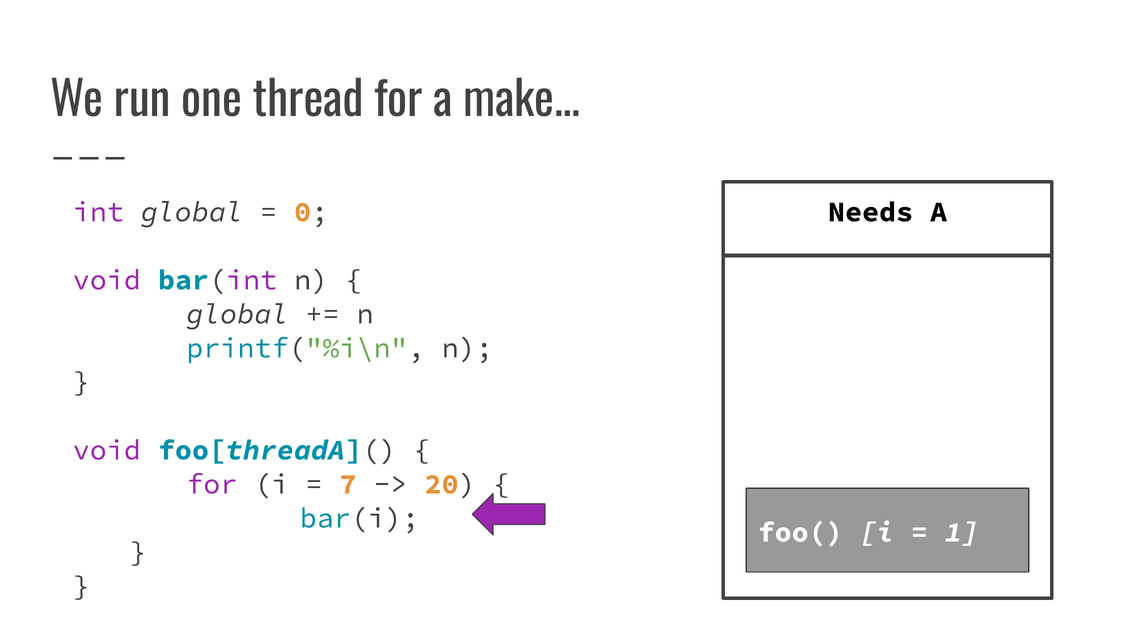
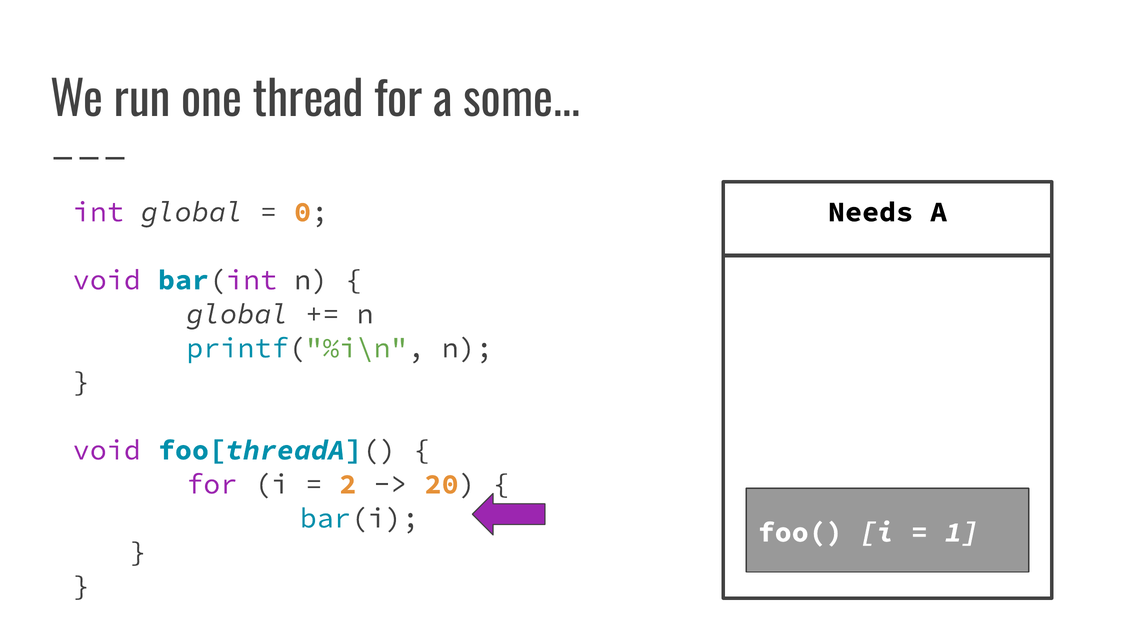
make: make -> some
7: 7 -> 2
